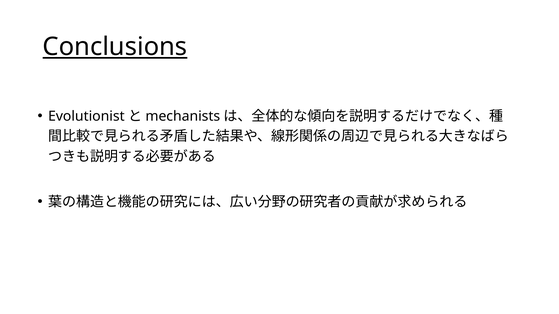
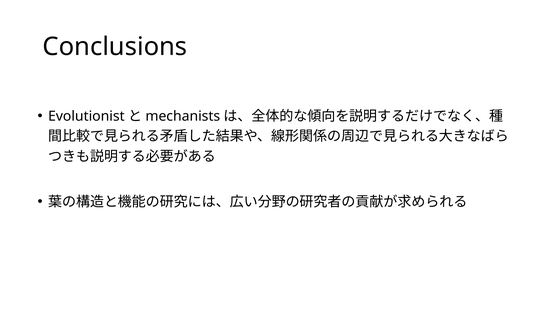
Conclusions underline: present -> none
